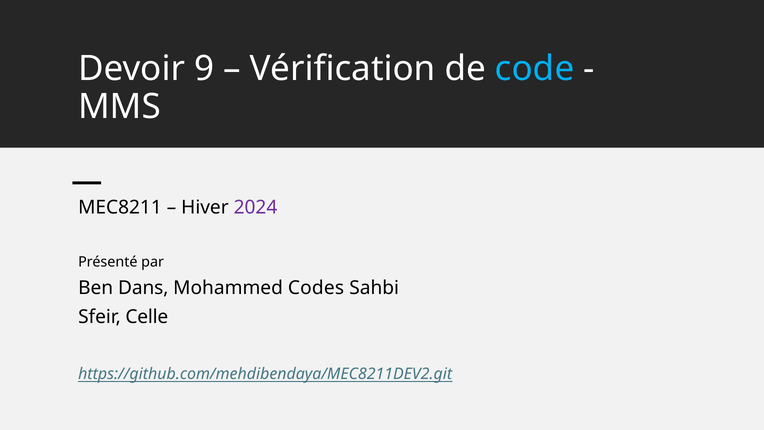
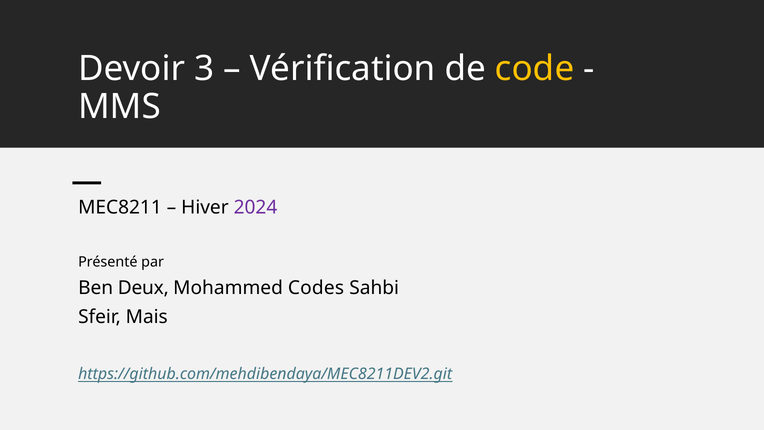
9: 9 -> 3
code colour: light blue -> yellow
Dans: Dans -> Deux
Celle: Celle -> Mais
